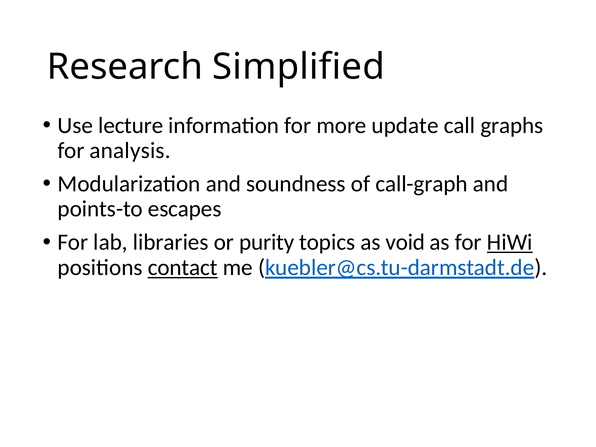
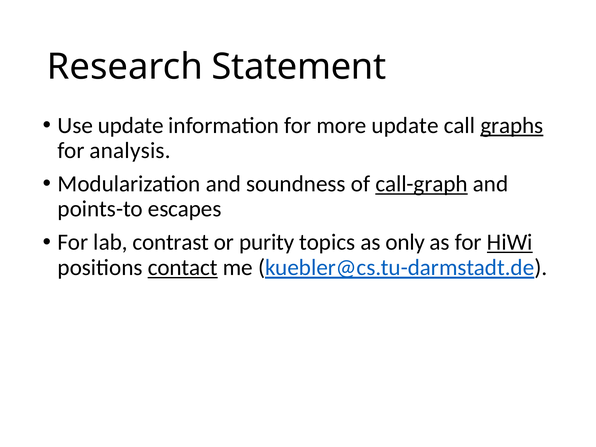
Simplified: Simplified -> Statement
Use lecture: lecture -> update
graphs underline: none -> present
call-graph underline: none -> present
libraries: libraries -> contrast
void: void -> only
